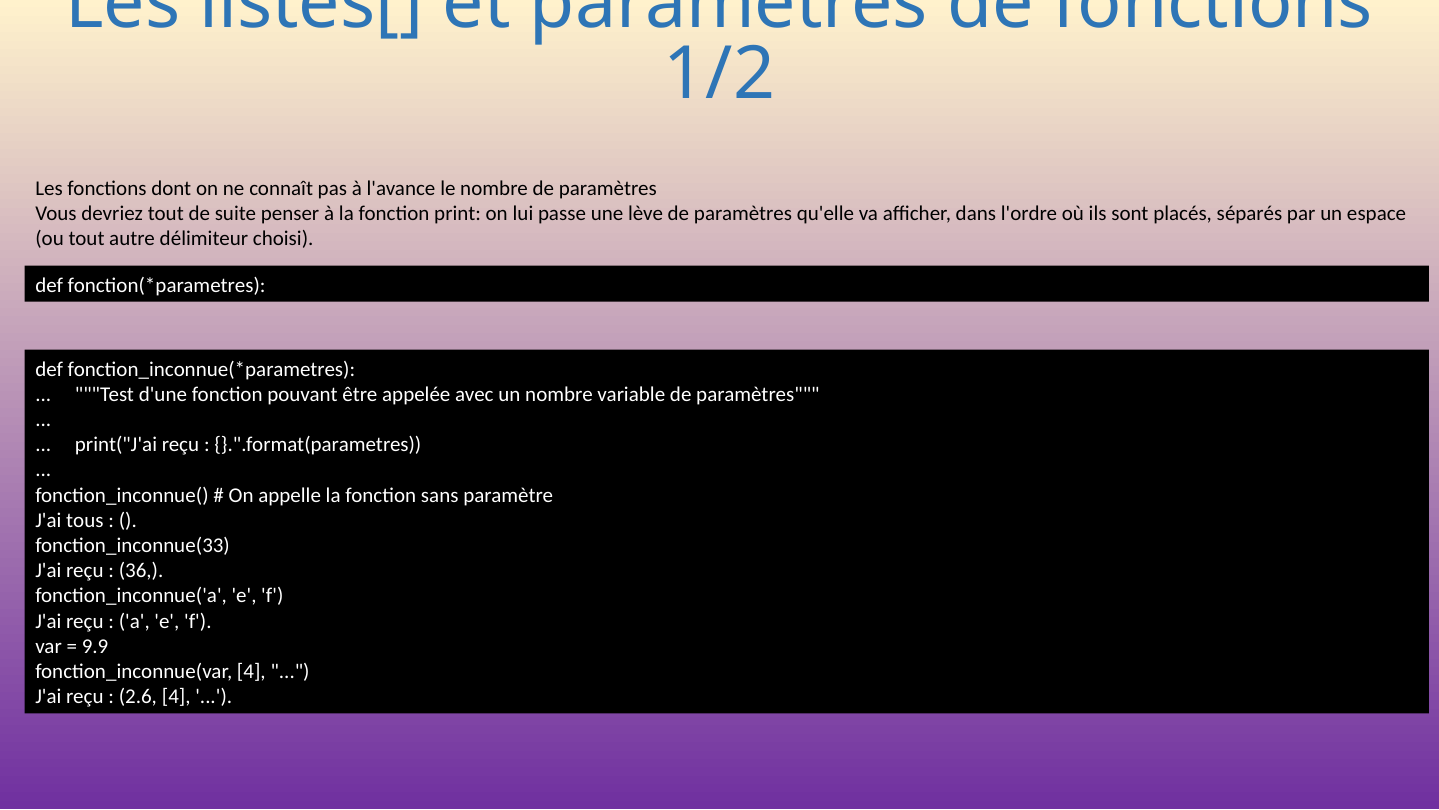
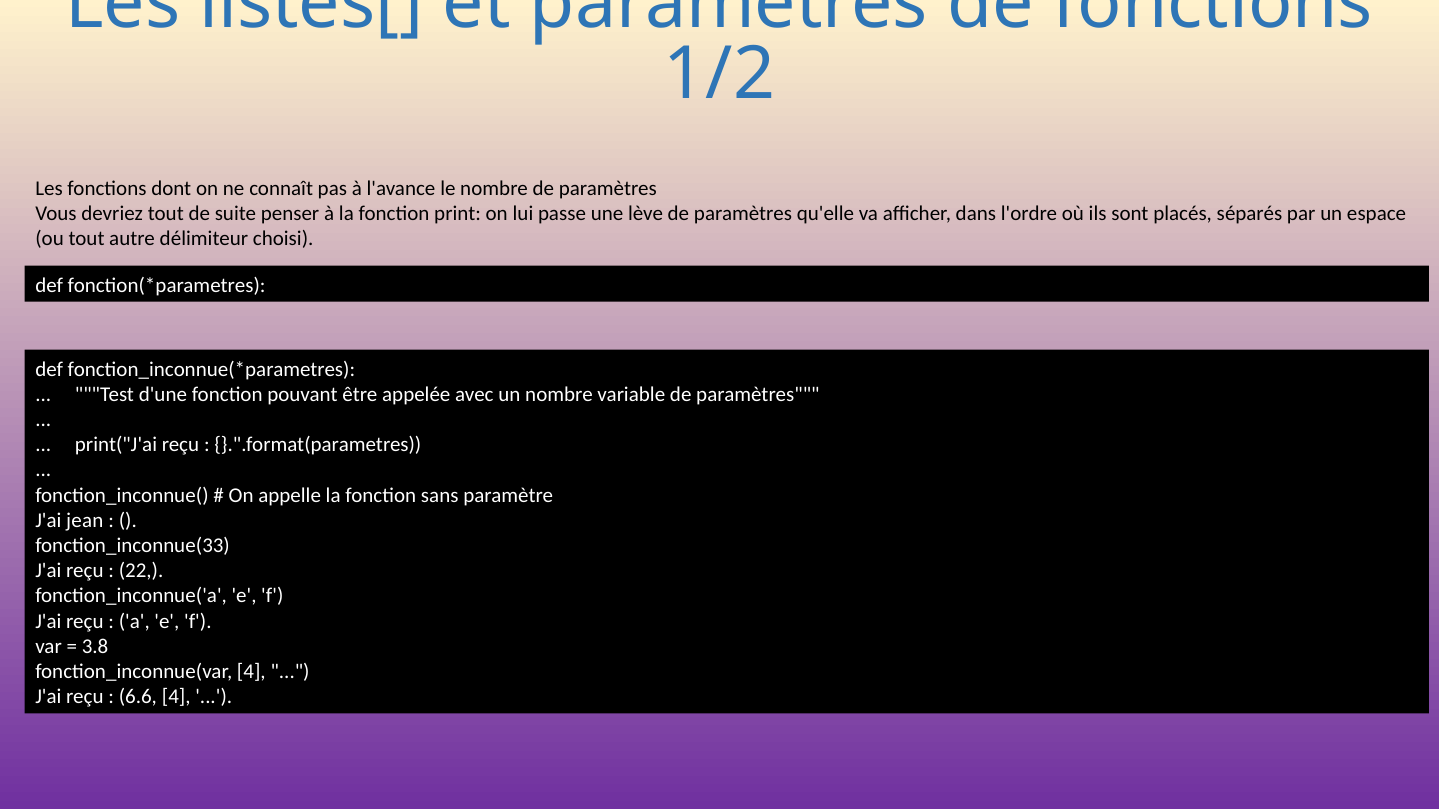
tous: tous -> jean
36: 36 -> 22
9.9: 9.9 -> 3.8
2.6: 2.6 -> 6.6
